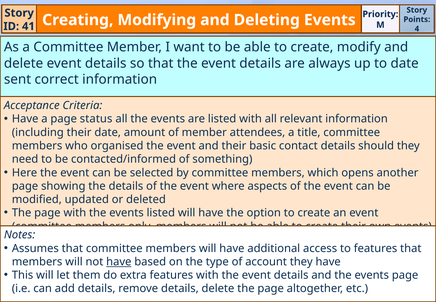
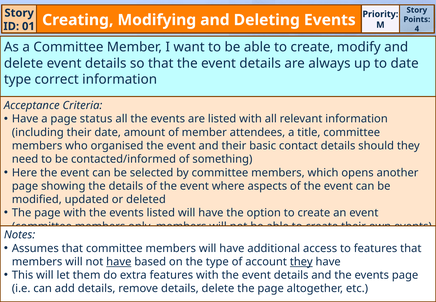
41: 41 -> 01
sent at (18, 79): sent -> type
they at (301, 262) underline: none -> present
